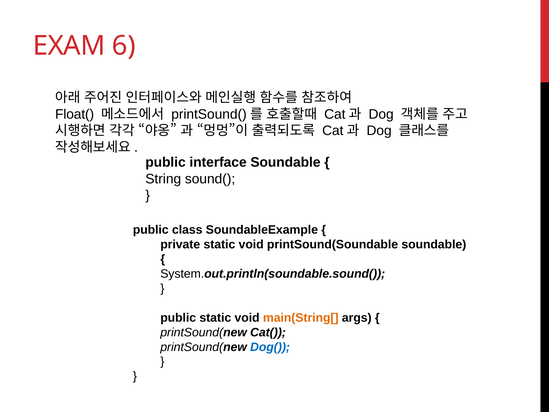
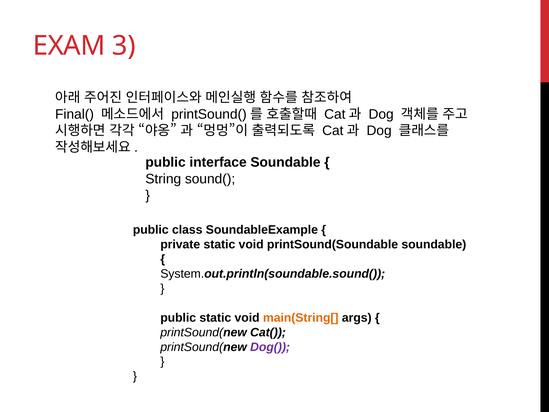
6: 6 -> 3
Float(: Float( -> Final(
Dog( colour: blue -> purple
